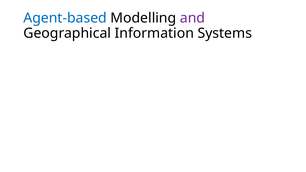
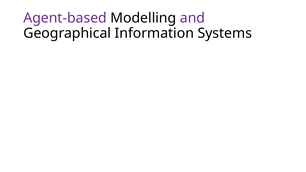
Agent-based colour: blue -> purple
